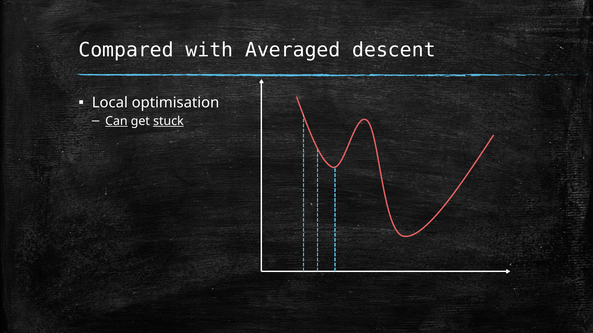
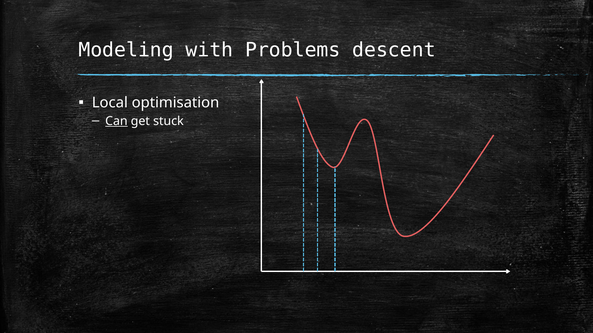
Compared: Compared -> Modeling
Averaged: Averaged -> Problems
stuck underline: present -> none
